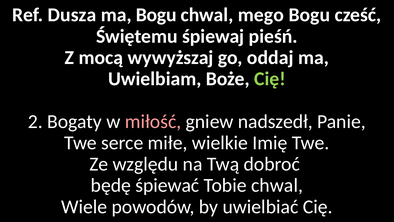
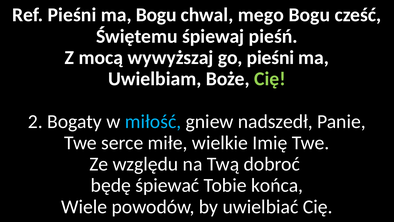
Ref Dusza: Dusza -> Pieśni
go oddaj: oddaj -> pieśni
miłość colour: pink -> light blue
Tobie chwal: chwal -> końca
